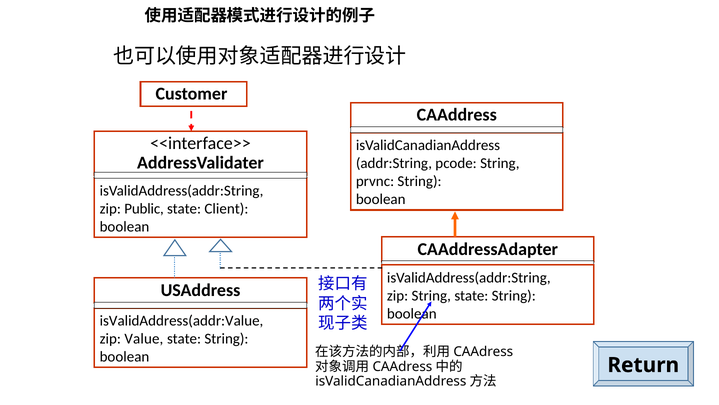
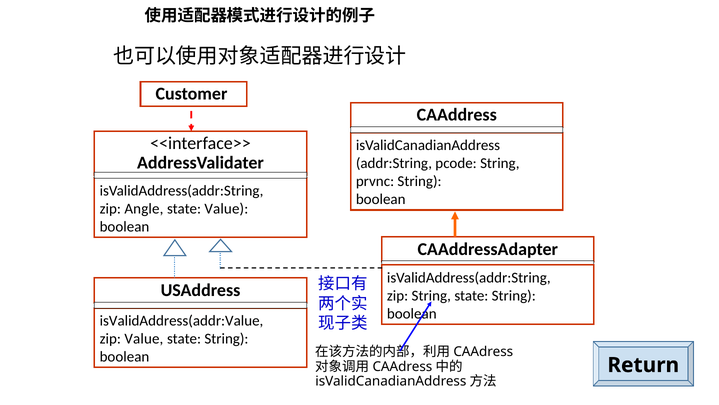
Public: Public -> Angle
state Client: Client -> Value
